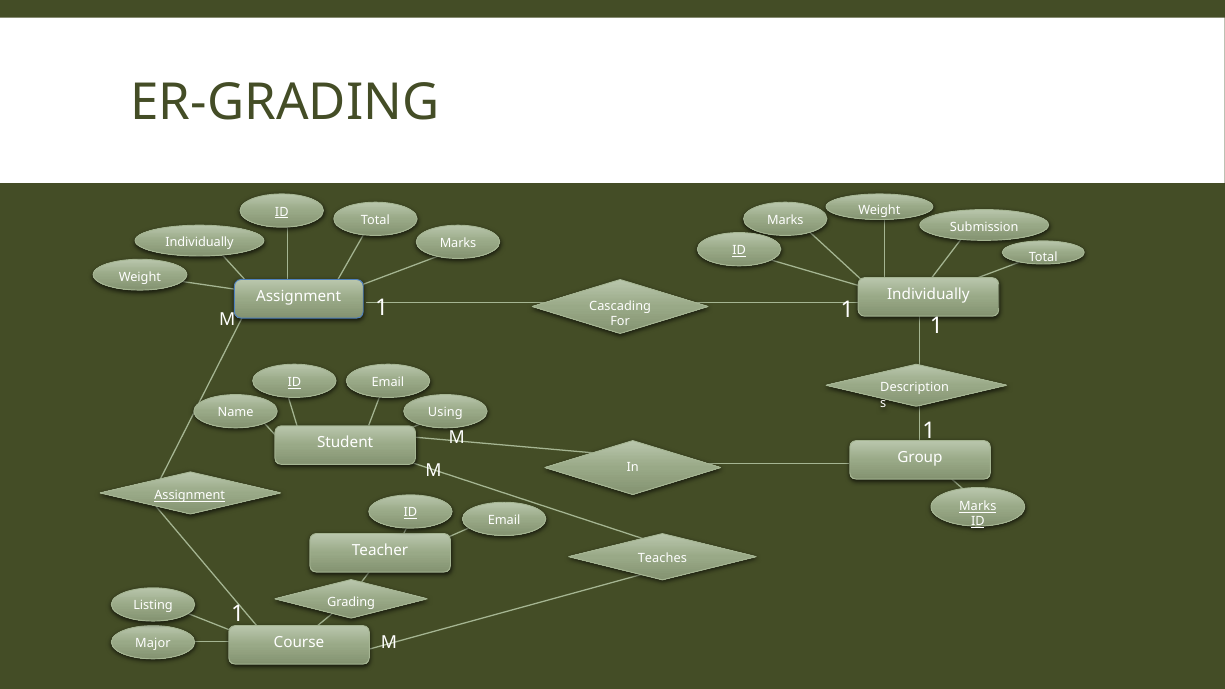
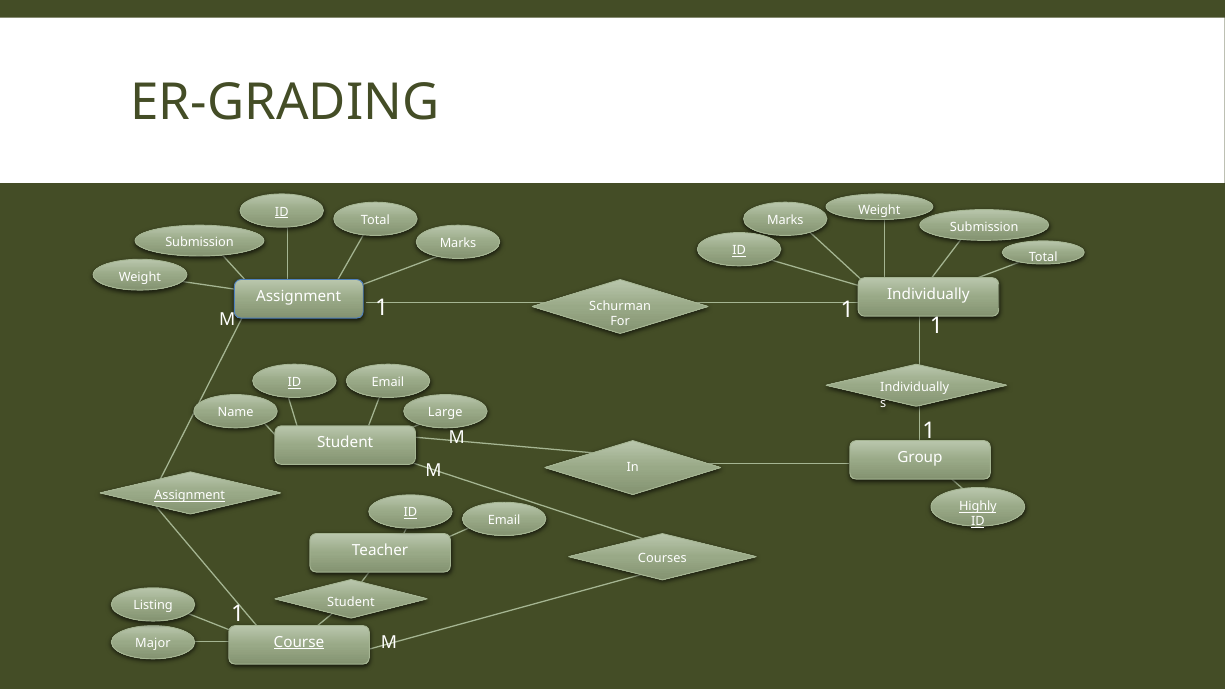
Individually at (200, 243): Individually -> Submission
Cascading: Cascading -> Schurman
Description at (915, 388): Description -> Individually
Using: Using -> Large
Marks at (978, 506): Marks -> Highly
Teaches: Teaches -> Courses
Listing Grading: Grading -> Student
Course underline: none -> present
